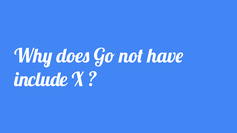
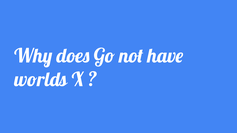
include: include -> worlds
